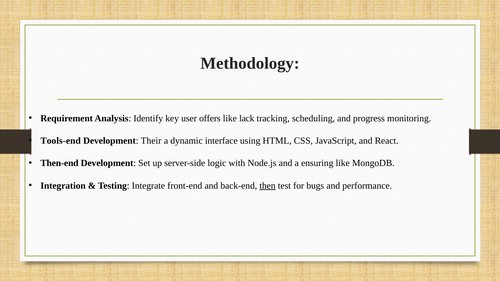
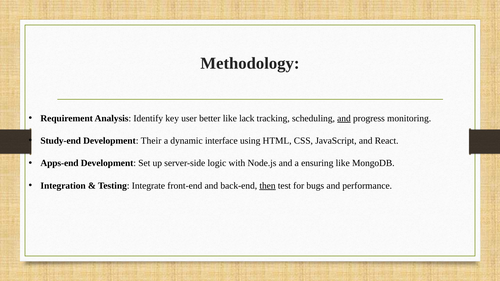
offers: offers -> better
and at (344, 118) underline: none -> present
Tools-end: Tools-end -> Study-end
Then-end: Then-end -> Apps-end
